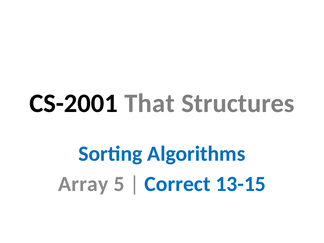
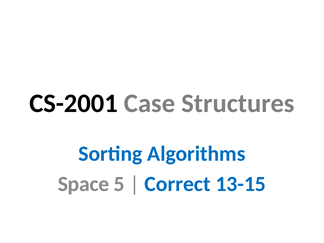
That: That -> Case
Array: Array -> Space
